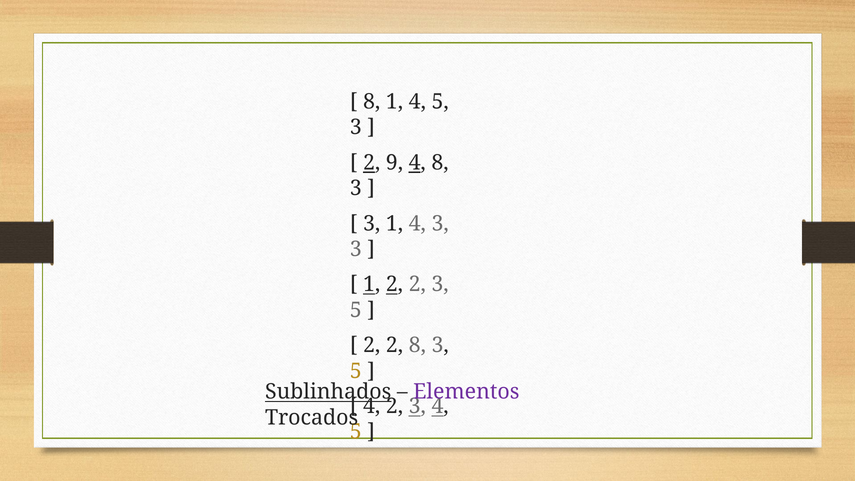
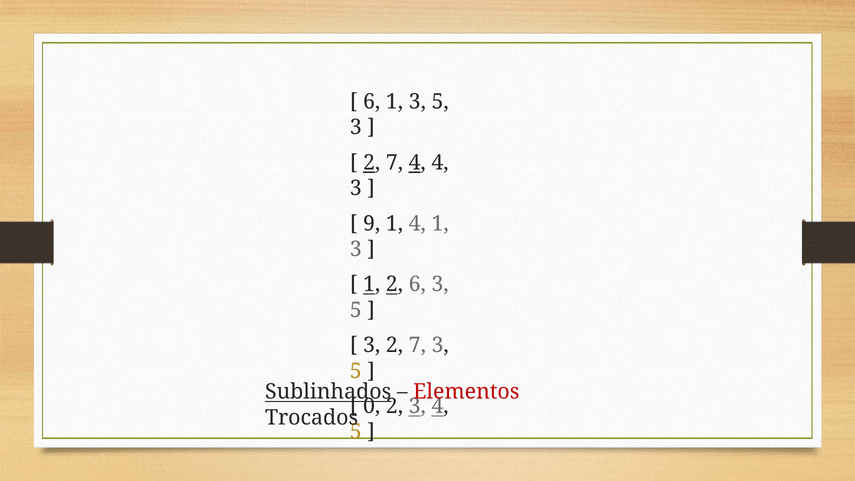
8 at (372, 102): 8 -> 6
4 at (417, 102): 4 -> 3
9 at (394, 162): 9 -> 7
4 8: 8 -> 4
3 at (372, 223): 3 -> 9
4 3: 3 -> 1
1 2 2: 2 -> 6
2 at (372, 345): 2 -> 3
8 at (417, 345): 8 -> 7
Elementos colour: purple -> red
4 at (372, 406): 4 -> 0
